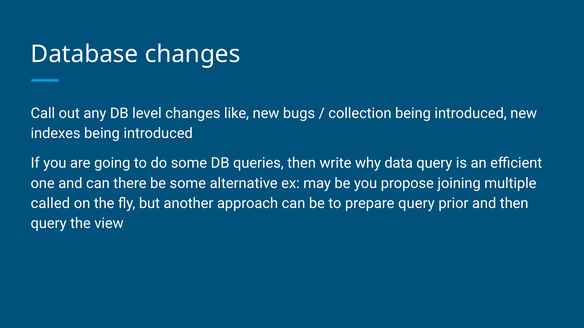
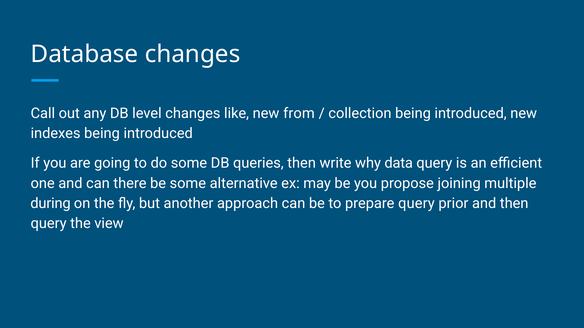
bugs: bugs -> from
called: called -> during
